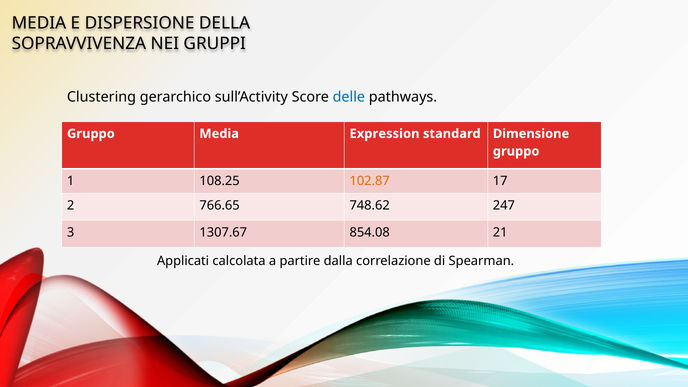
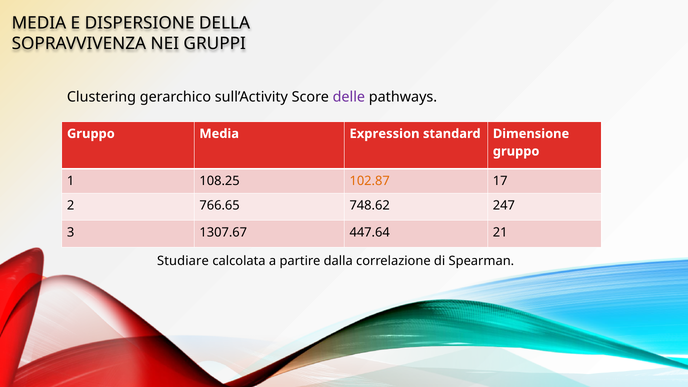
delle colour: blue -> purple
854.08: 854.08 -> 447.64
Applicati: Applicati -> Studiare
